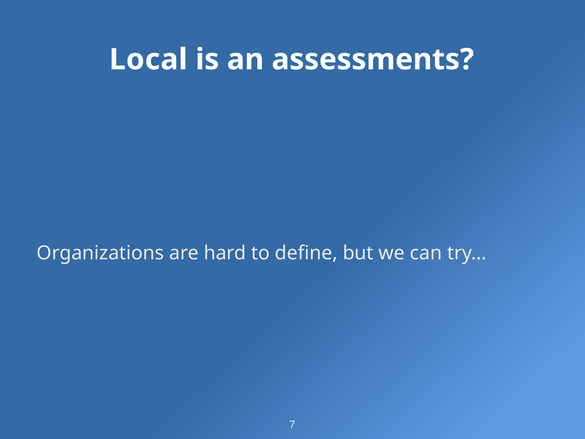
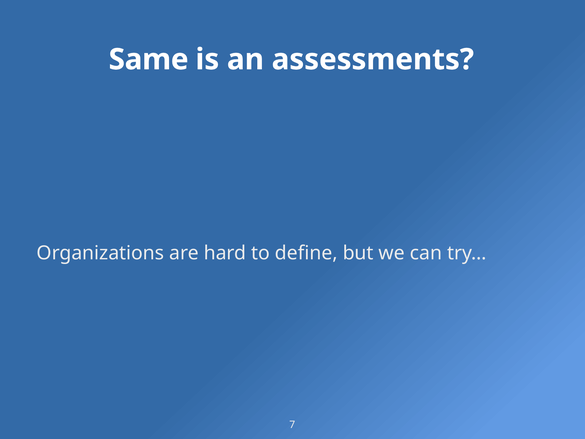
Local: Local -> Same
